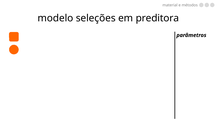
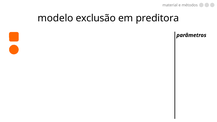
seleções: seleções -> exclusão
